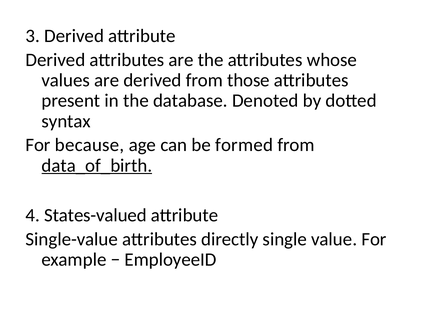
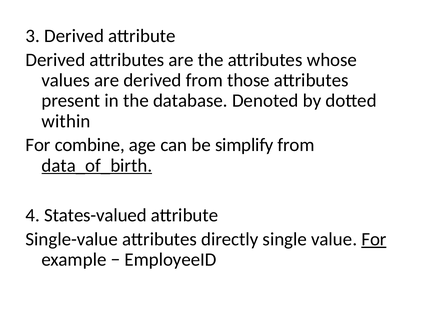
syntax: syntax -> within
because: because -> combine
formed: formed -> simplify
For at (374, 240) underline: none -> present
